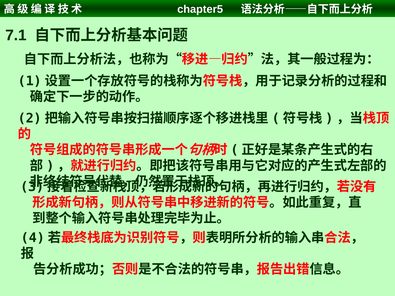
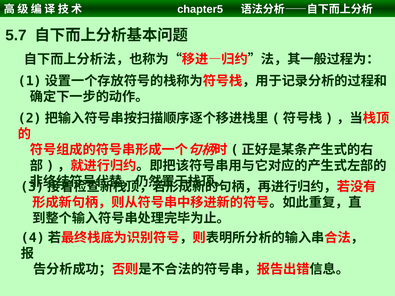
7.1: 7.1 -> 5.7
